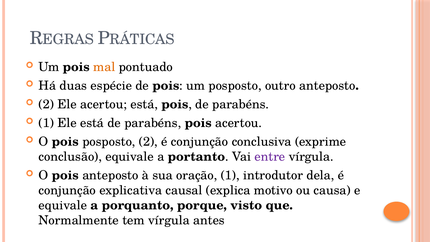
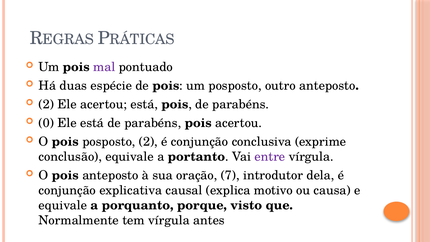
mal colour: orange -> purple
1 at (46, 123): 1 -> 0
oração 1: 1 -> 7
